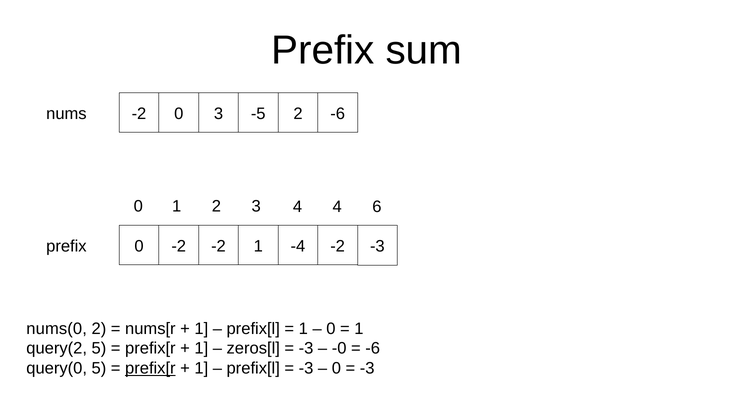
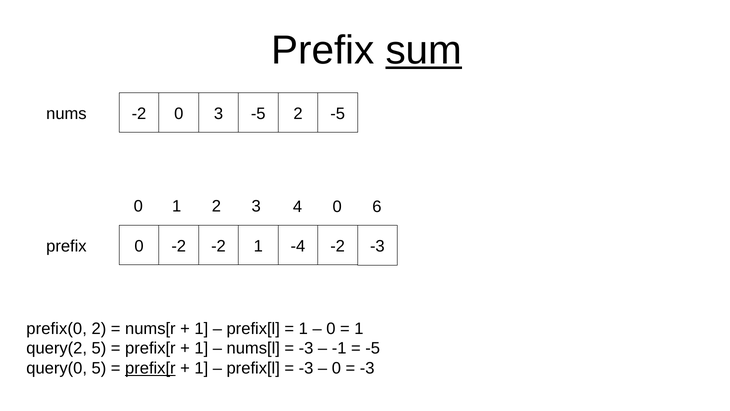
sum underline: none -> present
-5 -6: -6 -> -5
4 4: 4 -> 0
nums(0: nums(0 -> prefix(0
zeros[l: zeros[l -> nums[l
-0: -0 -> -1
-6 at (373, 348): -6 -> -5
